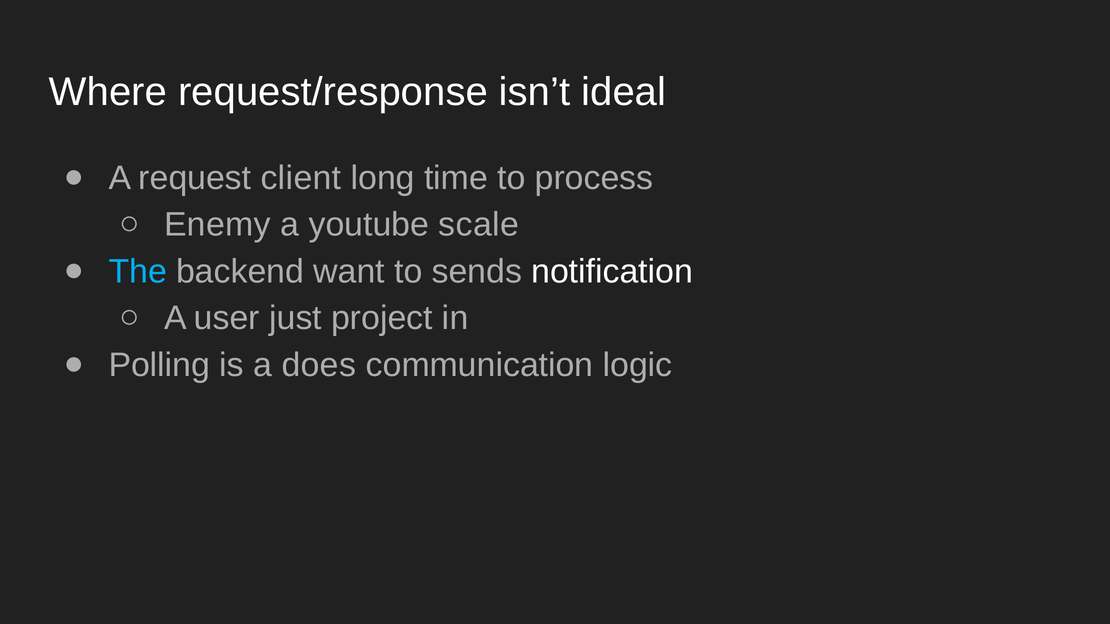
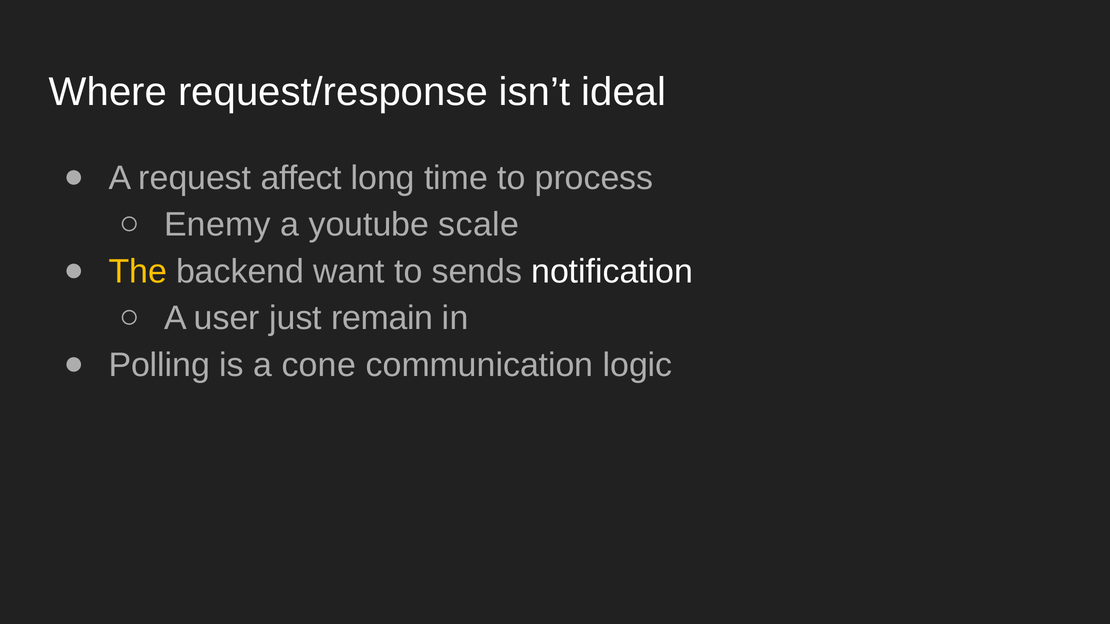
client: client -> affect
The colour: light blue -> yellow
project: project -> remain
does: does -> cone
